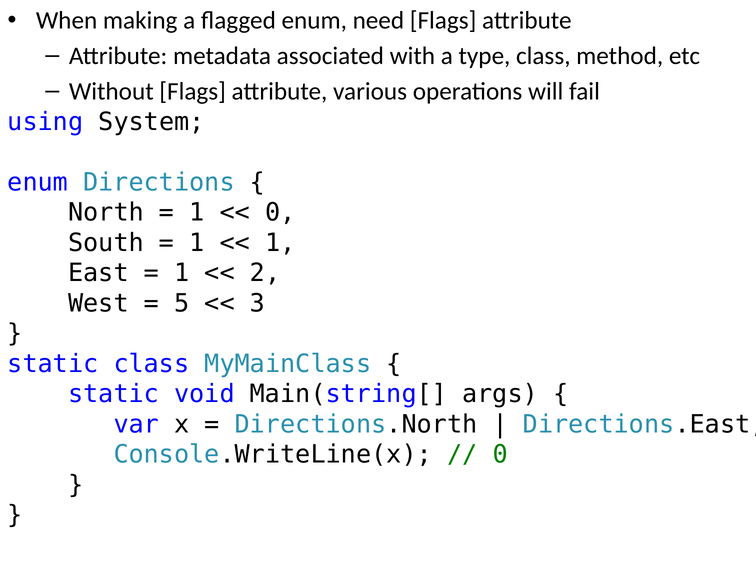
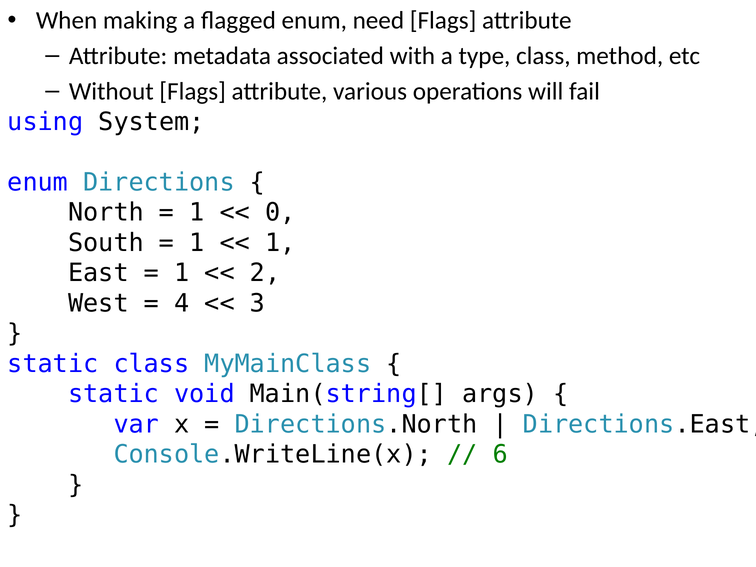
5: 5 -> 4
0 at (500, 455): 0 -> 6
